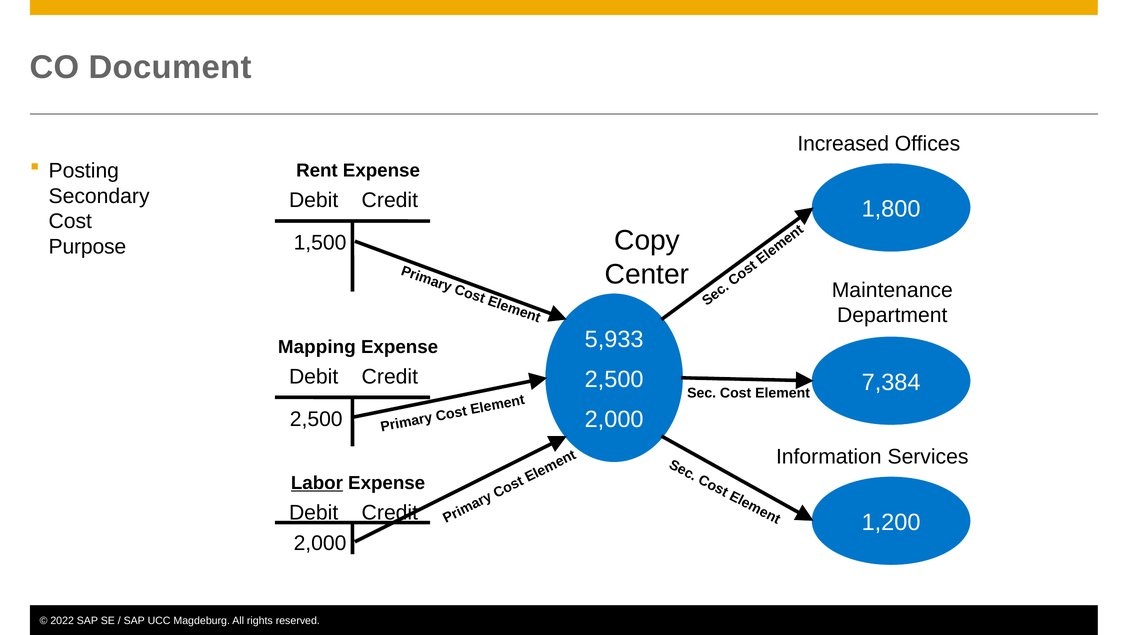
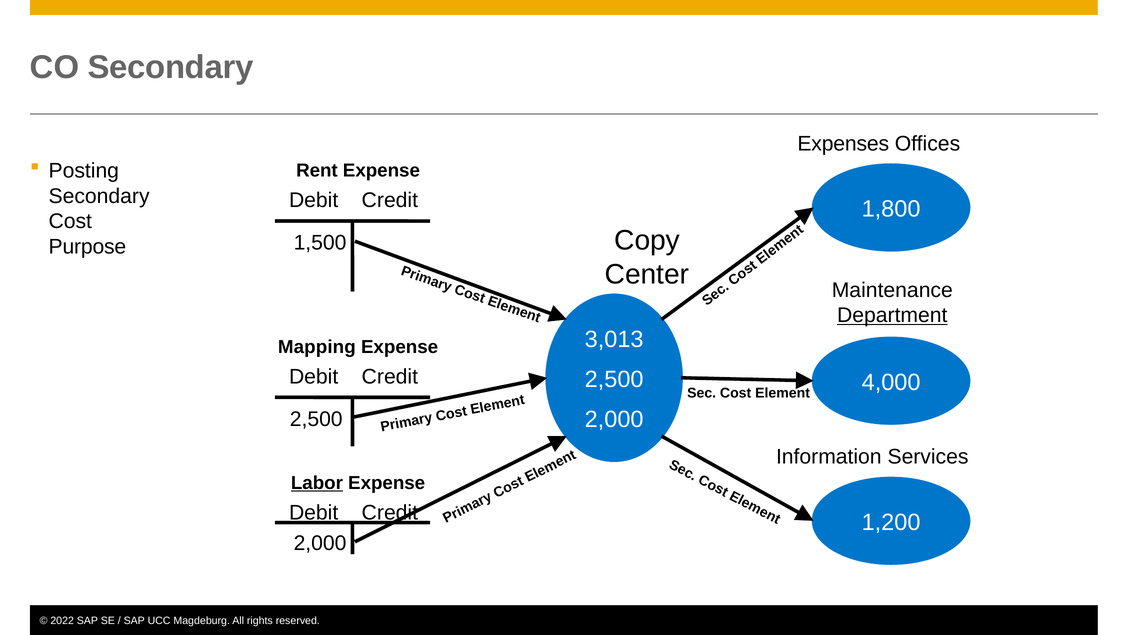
CO Document: Document -> Secondary
Increased: Increased -> Expenses
Department underline: none -> present
5,933: 5,933 -> 3,013
7,384: 7,384 -> 4,000
